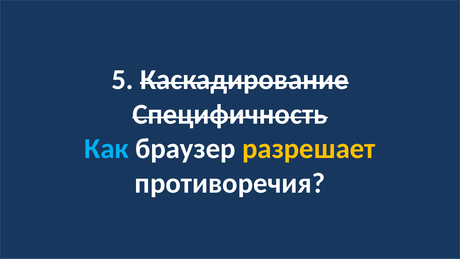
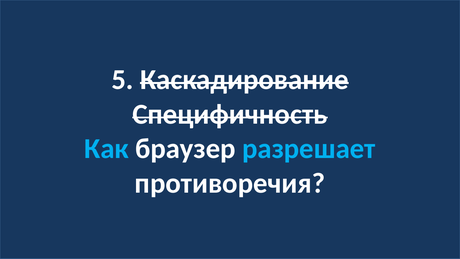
разрешает colour: yellow -> light blue
